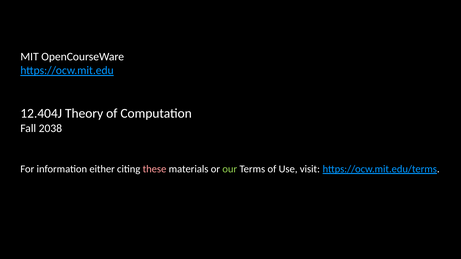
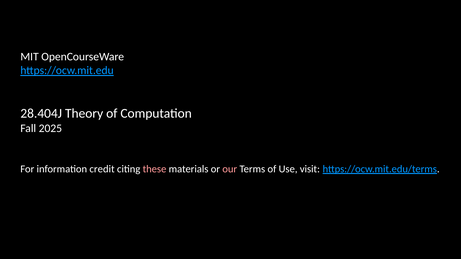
12.404J: 12.404J -> 28.404J
2038: 2038 -> 2025
either: either -> credit
our colour: light green -> pink
